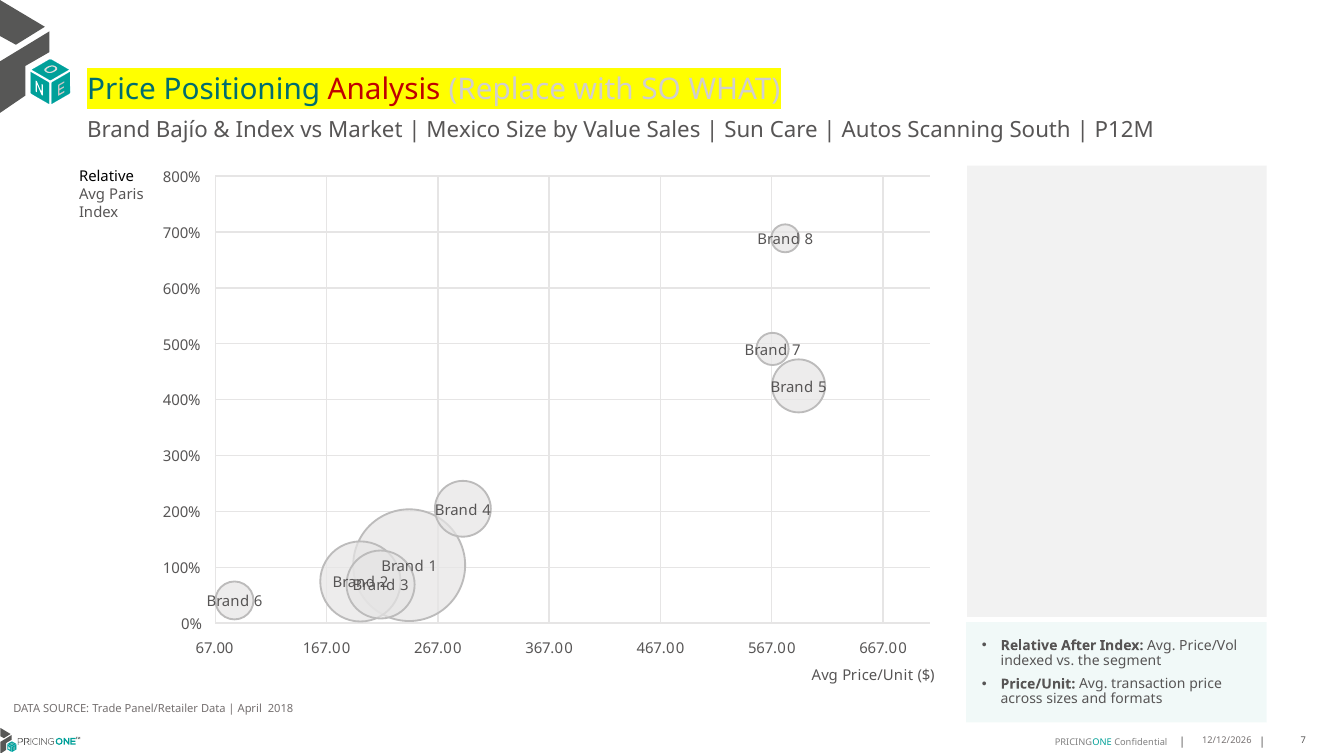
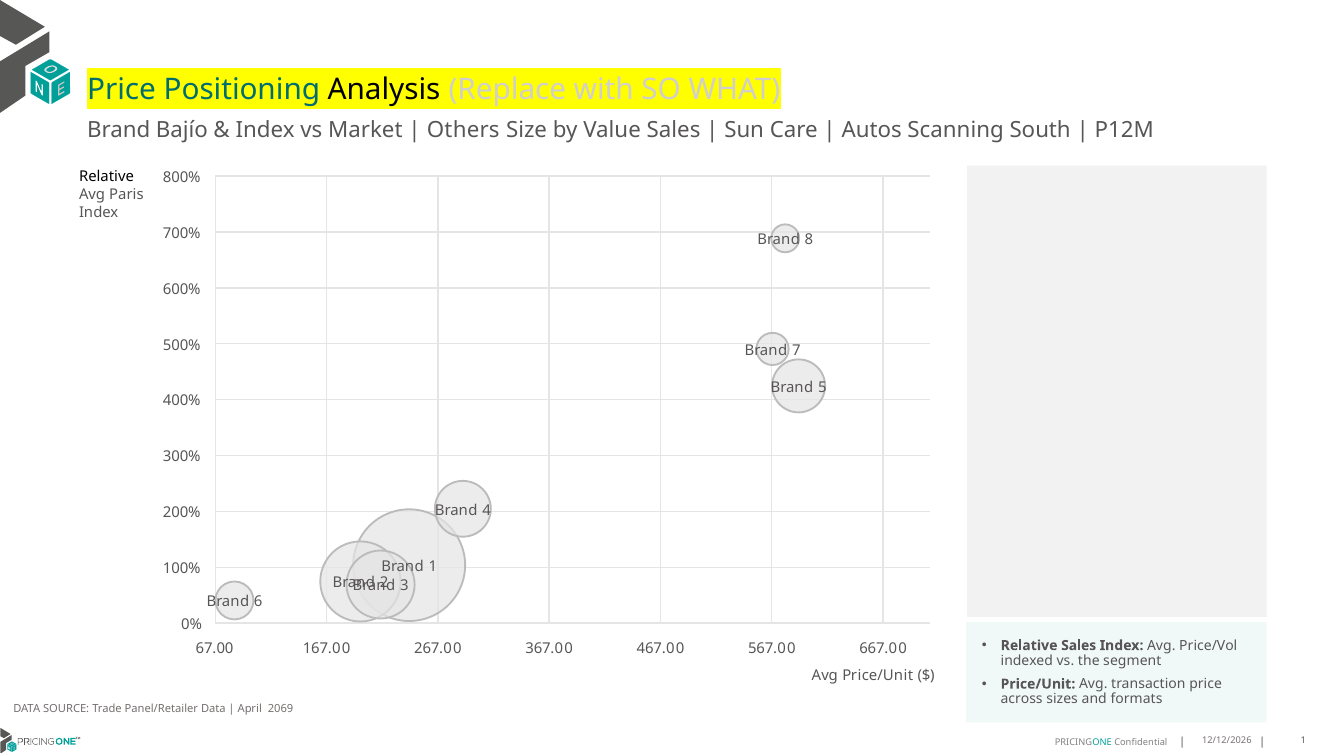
Analysis colour: red -> black
Mexico: Mexico -> Others
Relative After: After -> Sales
2018: 2018 -> 2069
7 at (1303, 741): 7 -> 1
